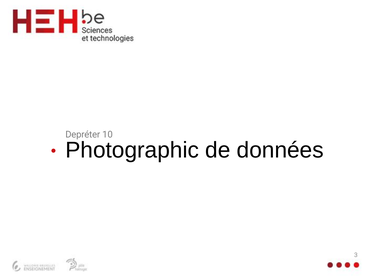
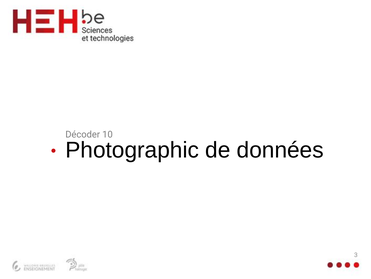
Depréter: Depréter -> Décoder
